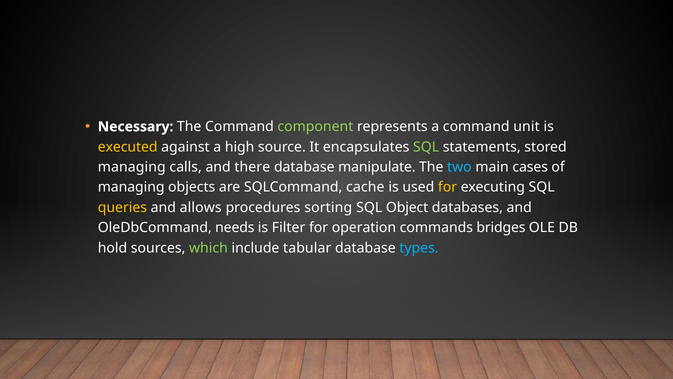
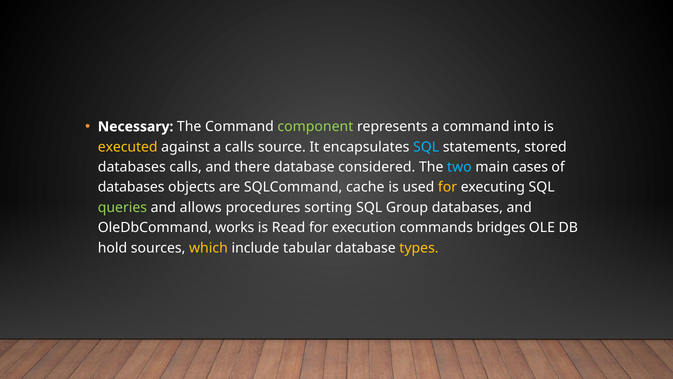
unit: unit -> into
a high: high -> calls
SQL at (426, 147) colour: light green -> light blue
managing at (132, 167): managing -> databases
manipulate: manipulate -> considered
managing at (131, 187): managing -> databases
queries colour: yellow -> light green
Object: Object -> Group
needs: needs -> works
Filter: Filter -> Read
operation: operation -> execution
which colour: light green -> yellow
types colour: light blue -> yellow
